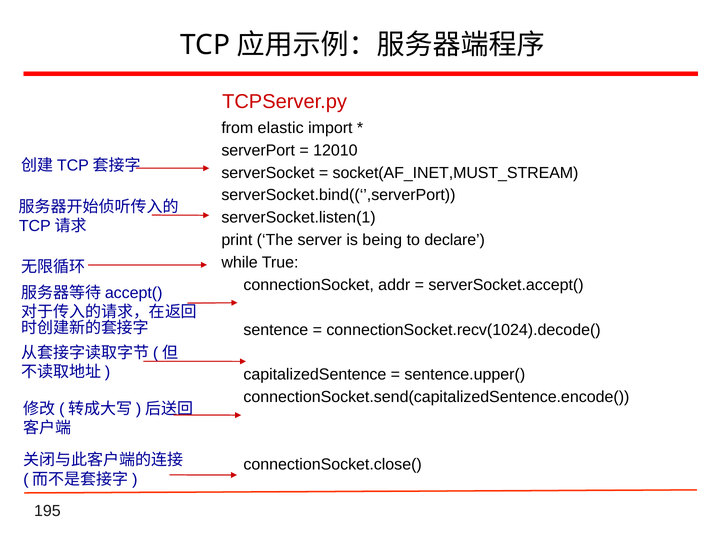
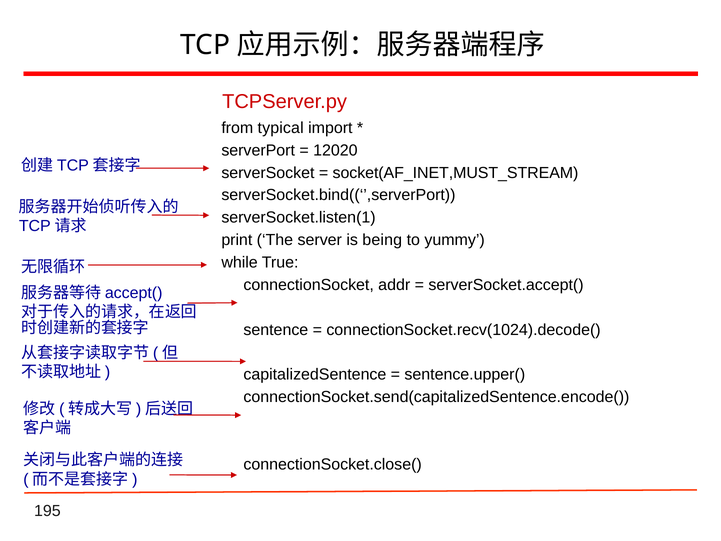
elastic: elastic -> typical
12010: 12010 -> 12020
declare: declare -> yummy
